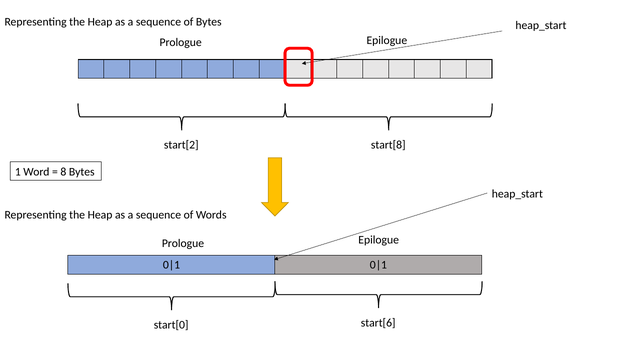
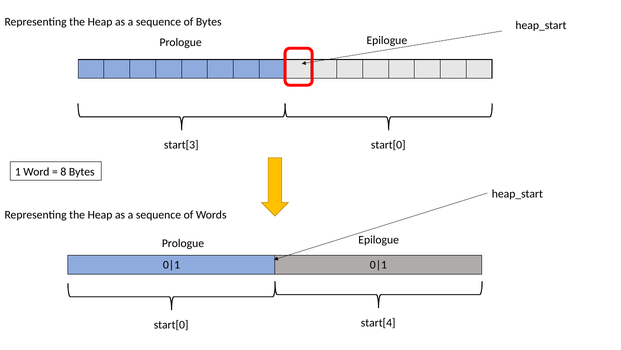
start[2: start[2 -> start[3
start[8 at (388, 145): start[8 -> start[0
start[6: start[6 -> start[4
